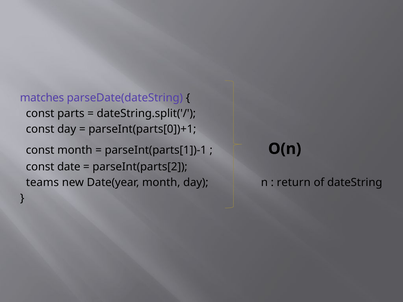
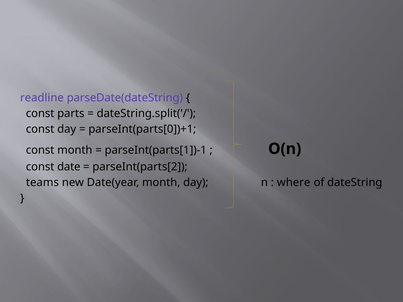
matches: matches -> readline
return: return -> where
